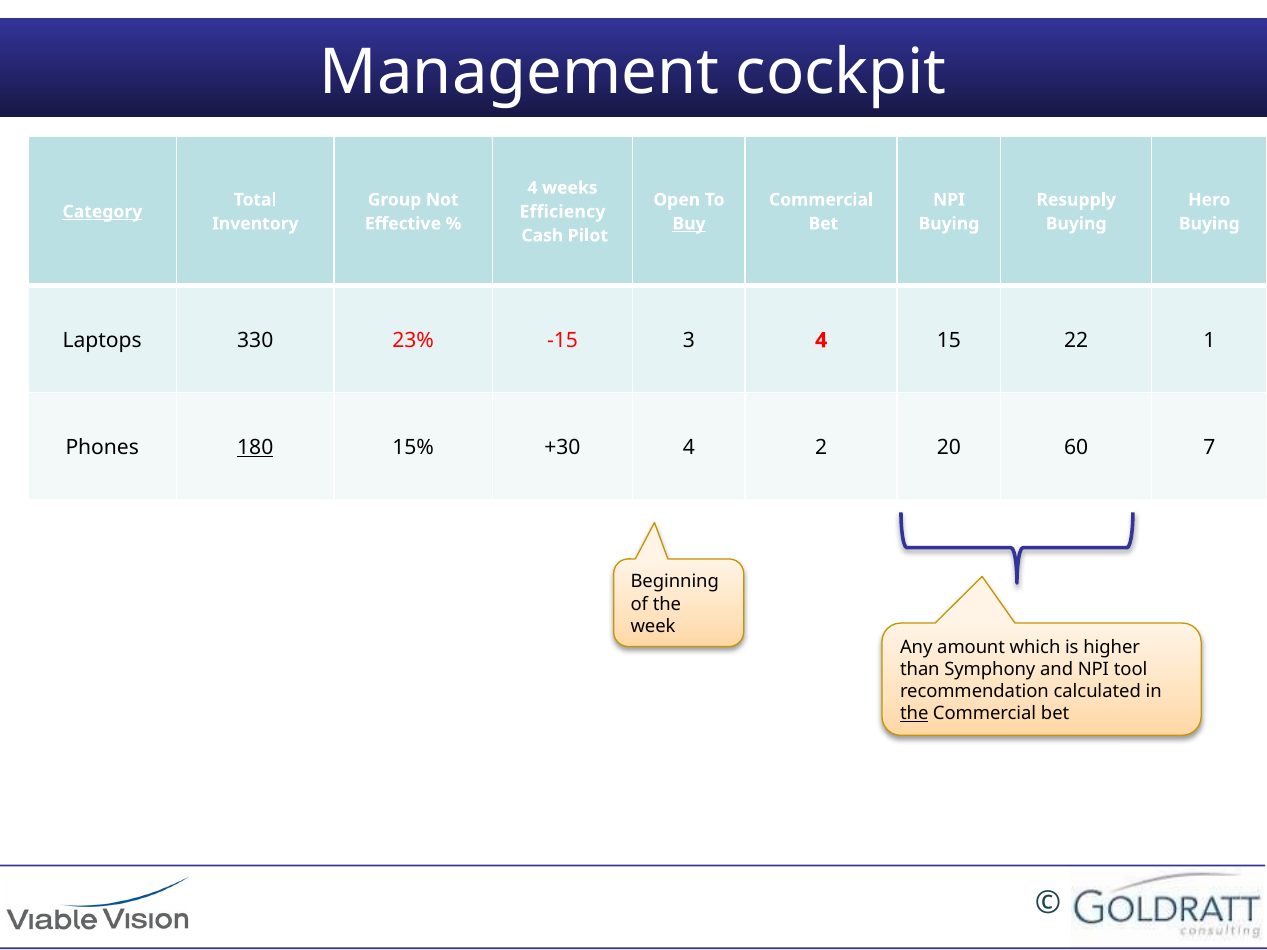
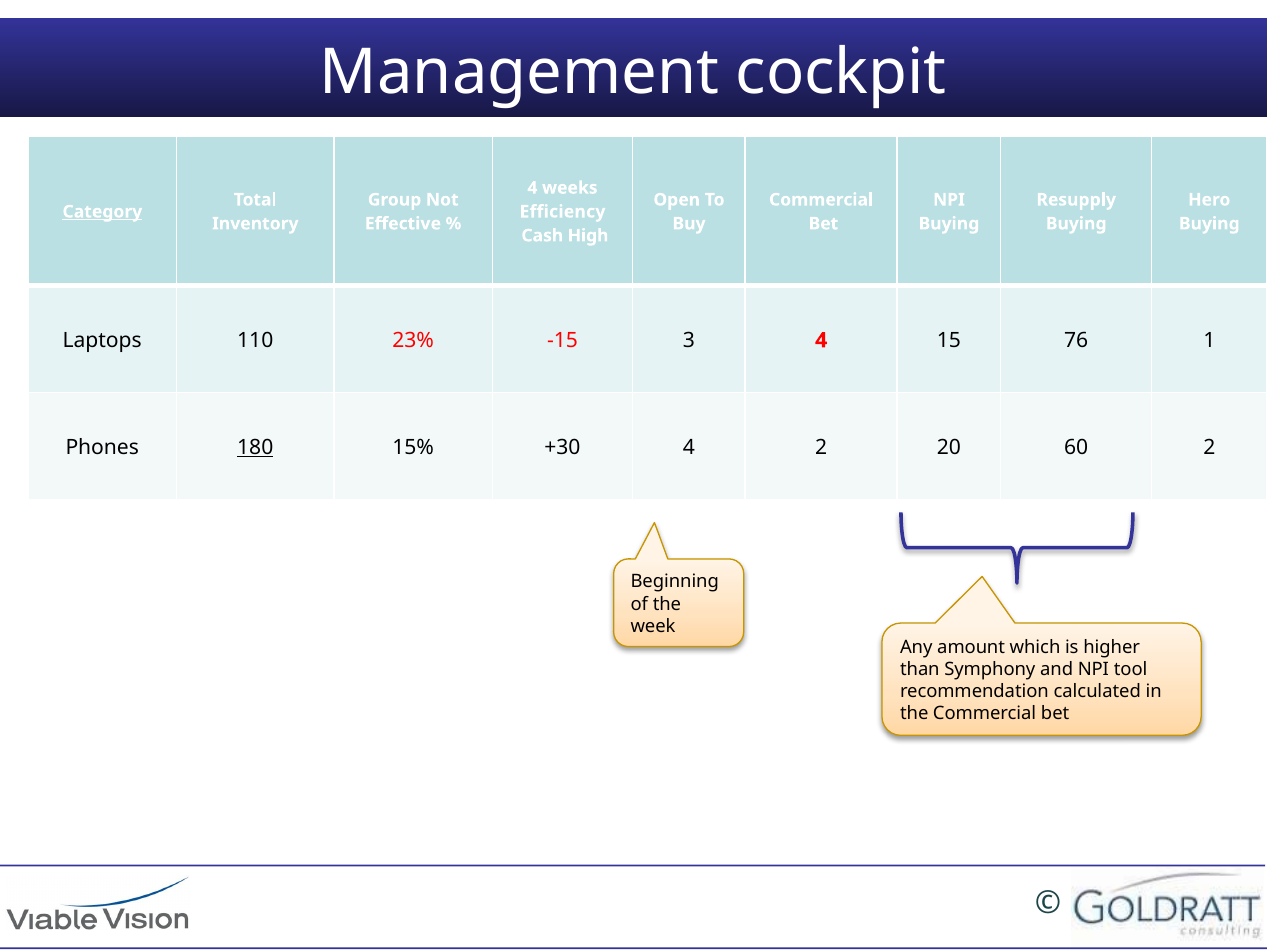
Buy underline: present -> none
Pilot: Pilot -> High
330: 330 -> 110
22: 22 -> 76
60 7: 7 -> 2
the at (914, 714) underline: present -> none
